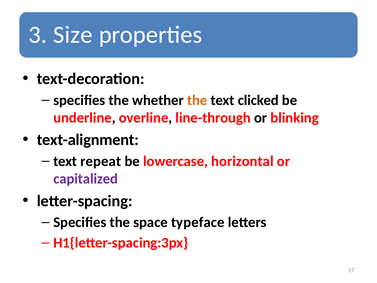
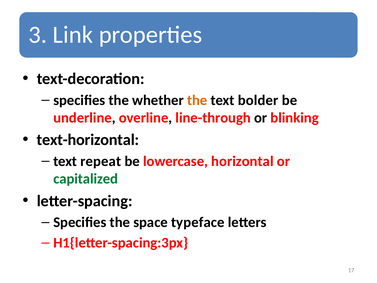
Size: Size -> Link
clicked: clicked -> bolder
text-alignment: text-alignment -> text-horizontal
capitalized colour: purple -> green
